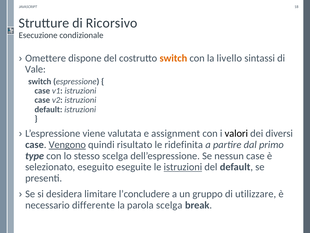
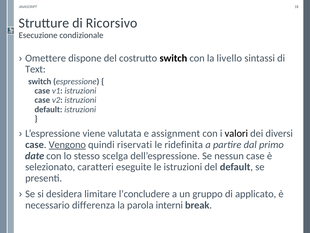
switch at (173, 58) colour: orange -> black
Vale: Vale -> Text
risultato: risultato -> riservati
type: type -> date
eseguito: eseguito -> caratteri
istruzioni at (183, 167) underline: present -> none
utilizzare: utilizzare -> applicato
differente: differente -> differenza
parola scelga: scelga -> interni
